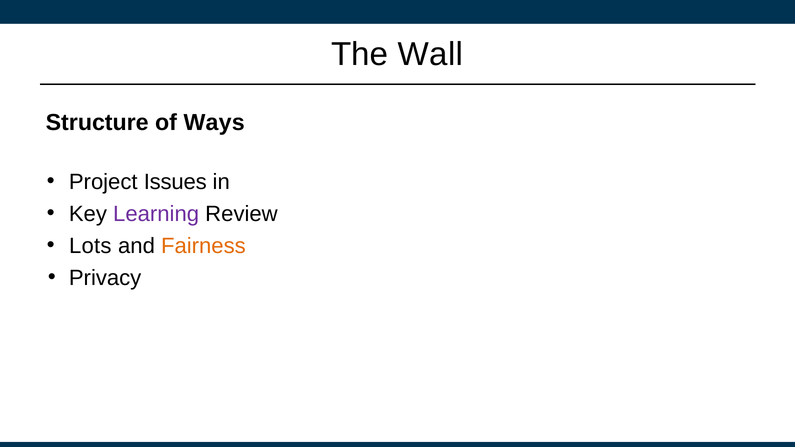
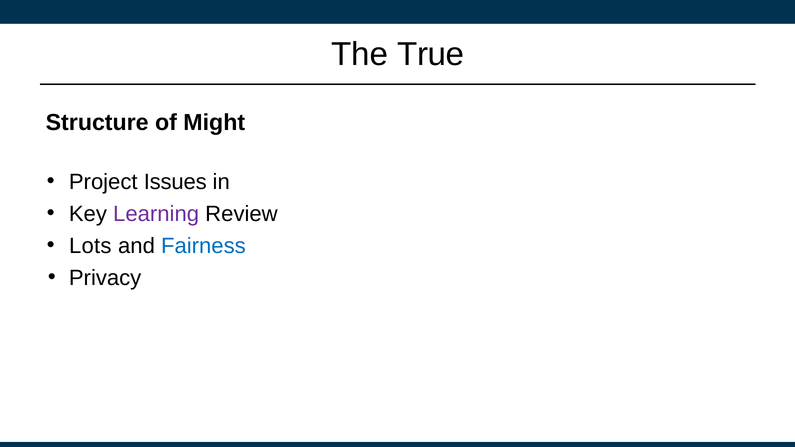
Wall: Wall -> True
Ways: Ways -> Might
Fairness colour: orange -> blue
